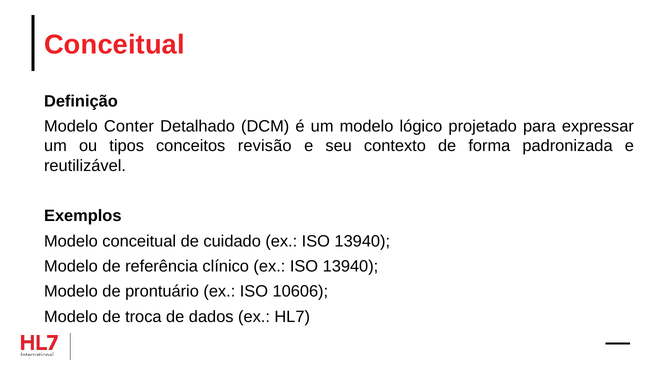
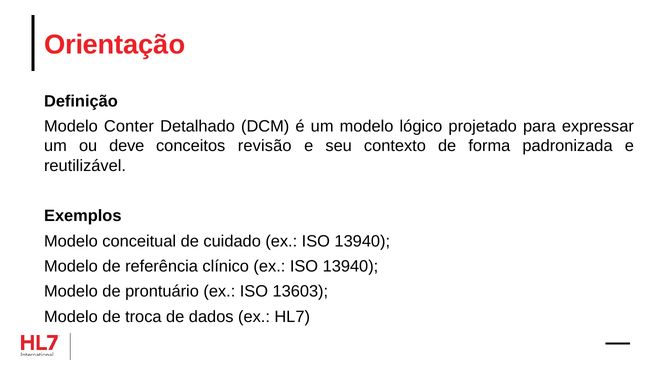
Conceitual at (114, 45): Conceitual -> Orientação
tipos: tipos -> deve
10606: 10606 -> 13603
